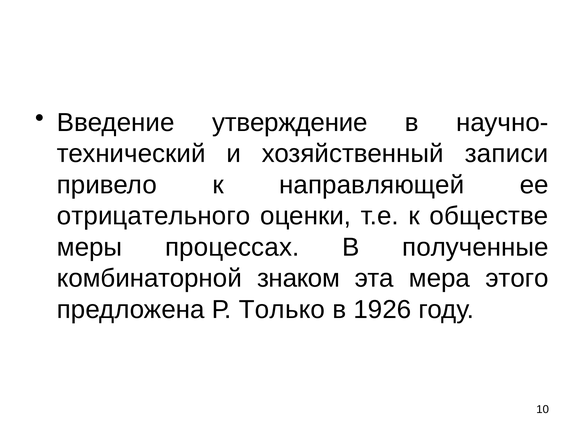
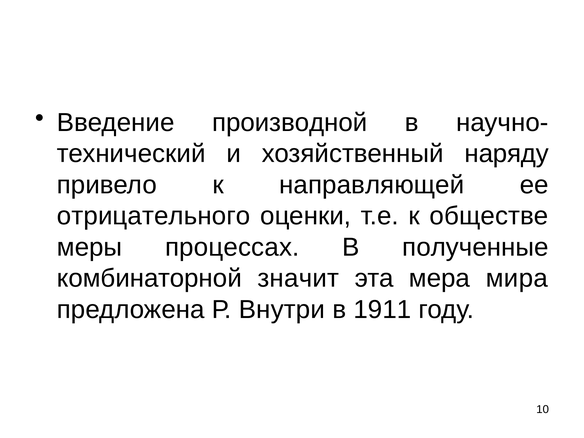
утверждение: утверждение -> производной
записи: записи -> наряду
знаком: знаком -> значит
этого: этого -> мира
Только: Только -> Внутри
1926: 1926 -> 1911
